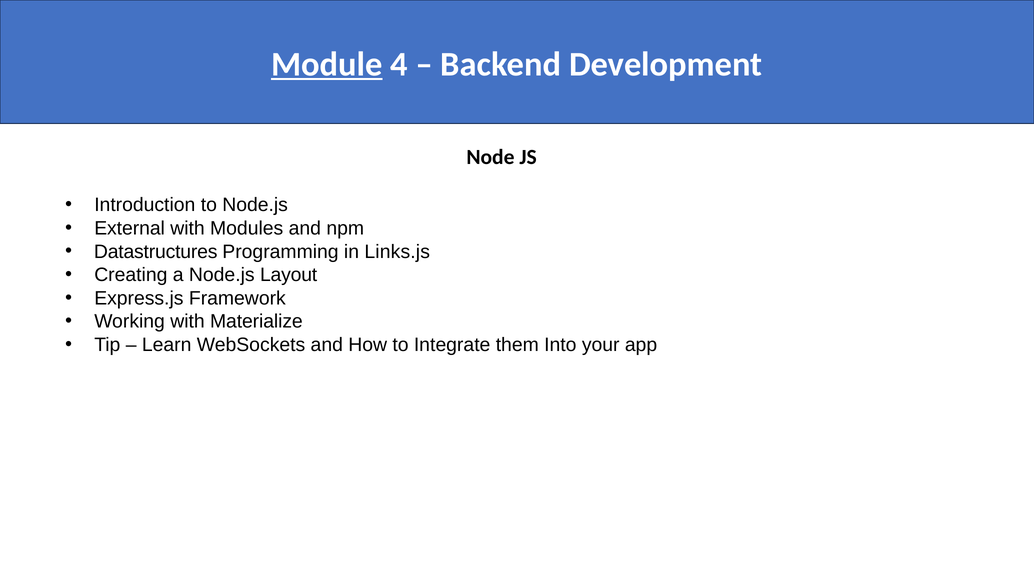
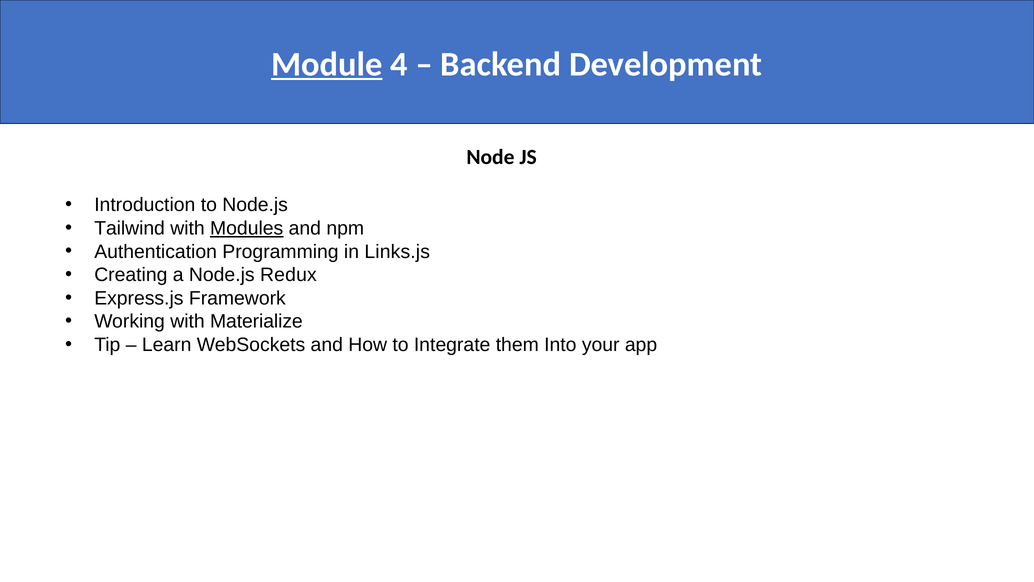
External: External -> Tailwind
Modules underline: none -> present
Datastructures: Datastructures -> Authentication
Layout: Layout -> Redux
